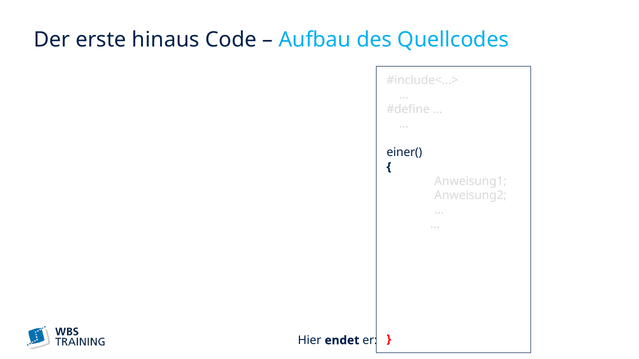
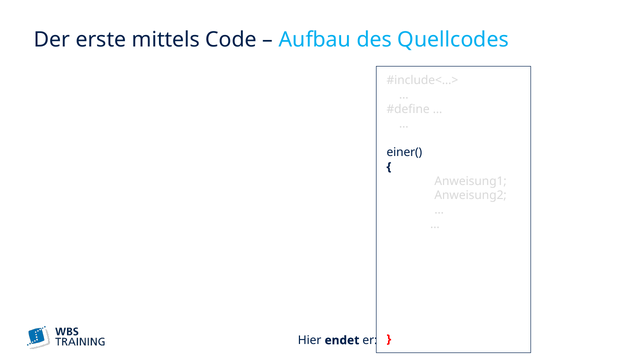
hinaus: hinaus -> mittels
